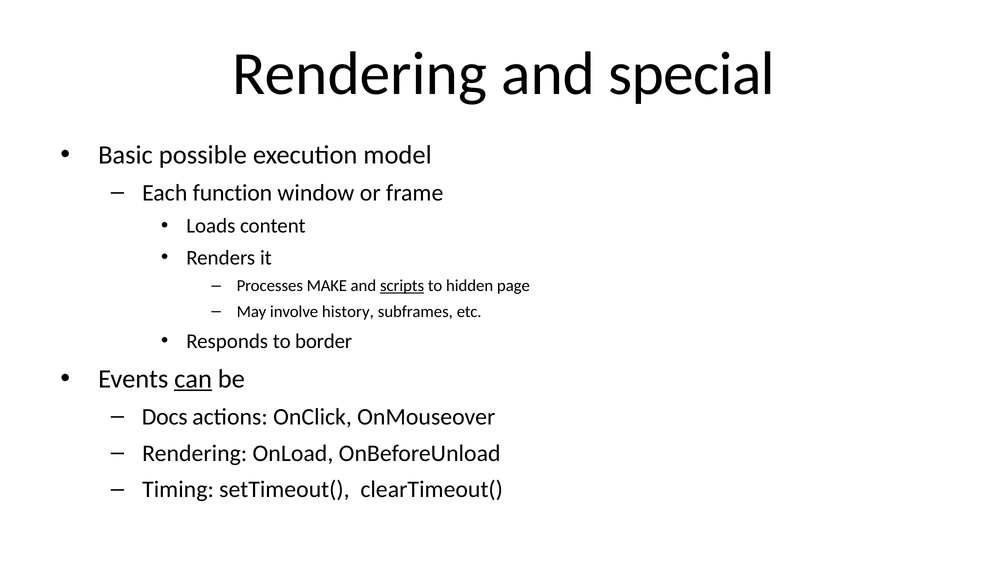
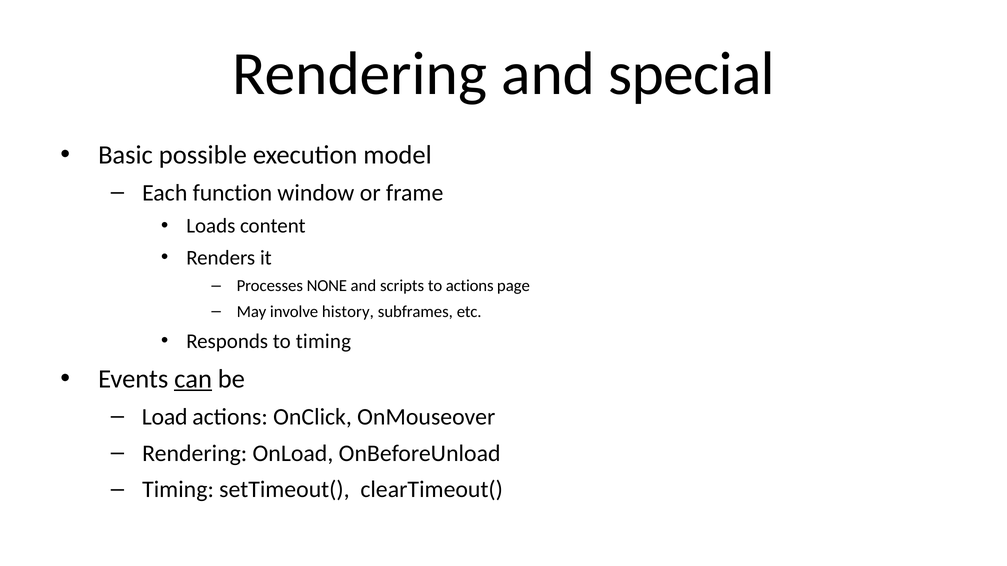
MAKE: MAKE -> NONE
scripts underline: present -> none
to hidden: hidden -> actions
to border: border -> timing
Docs: Docs -> Load
